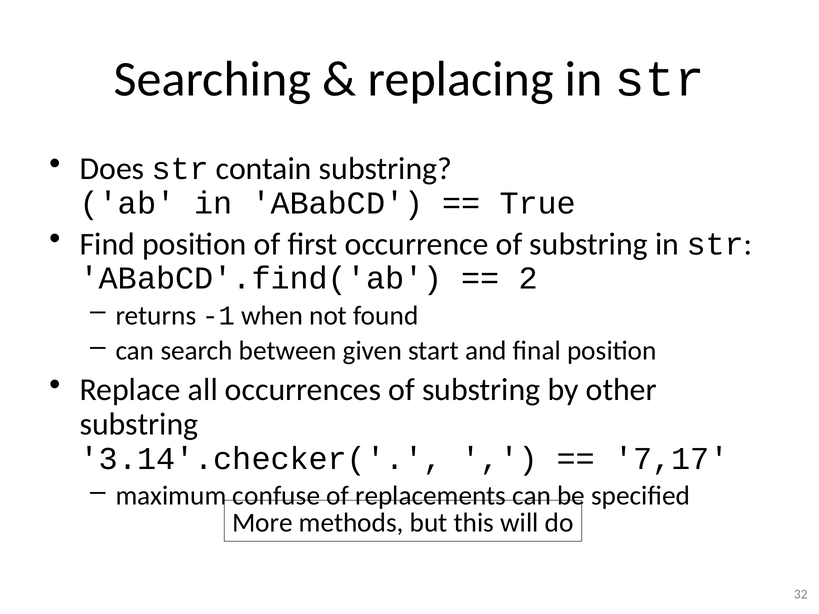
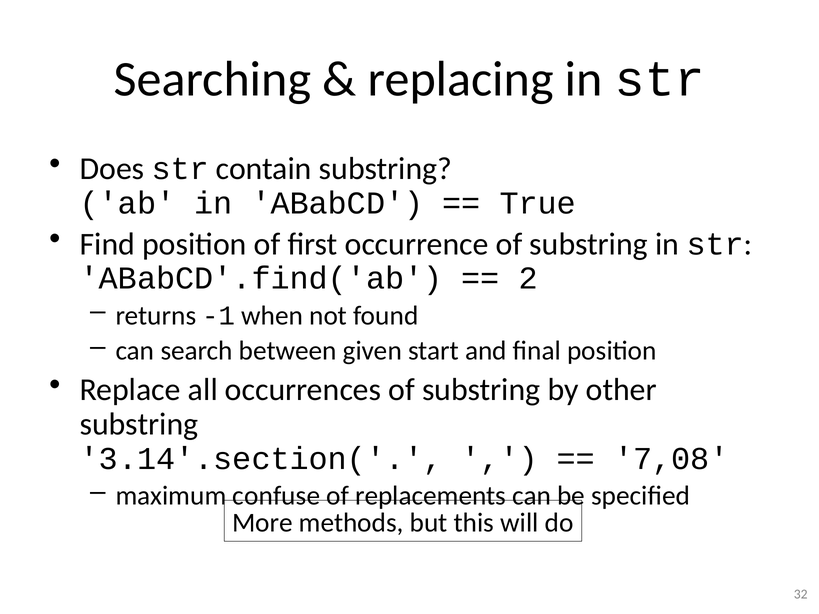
3.14'.checker(: 3.14'.checker( -> 3.14'.section(
7,17: 7,17 -> 7,08
